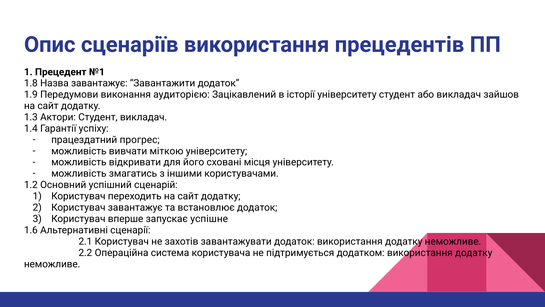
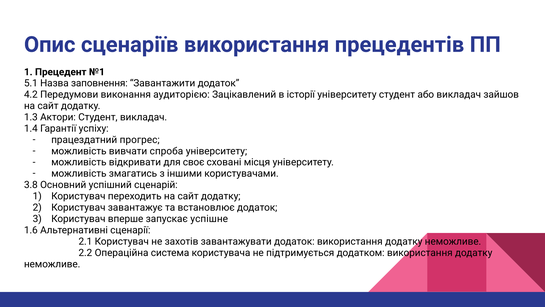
1.8: 1.8 -> 5.1
Назва завантажує: завантажує -> заповнення
1.9: 1.9 -> 4.2
міткою: міткою -> спроба
його: його -> своє
1.2: 1.2 -> 3.8
